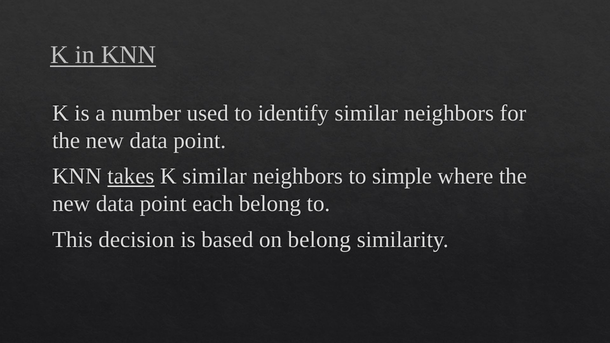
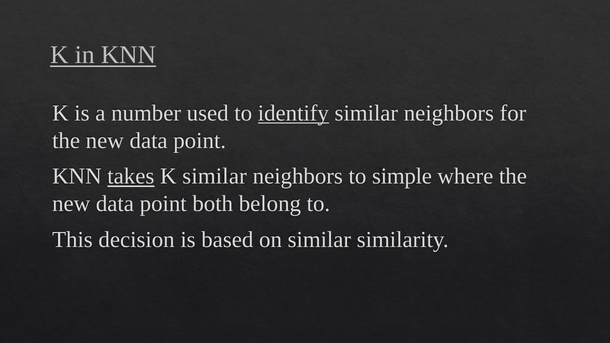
identify underline: none -> present
each: each -> both
on belong: belong -> similar
